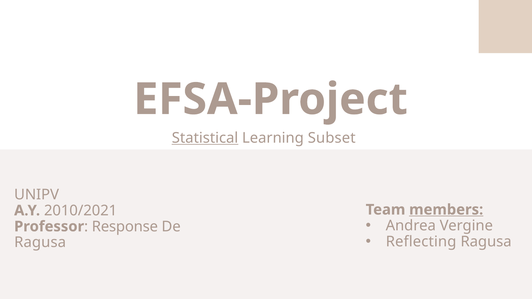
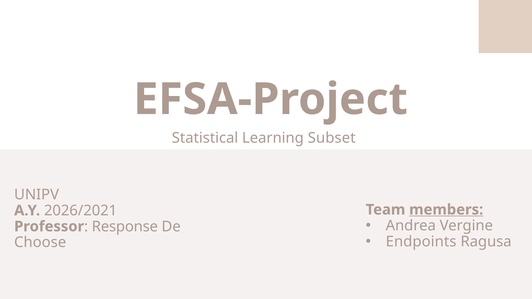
Statistical underline: present -> none
2010/2021: 2010/2021 -> 2026/2021
Reflecting: Reflecting -> Endpoints
Ragusa at (40, 243): Ragusa -> Choose
